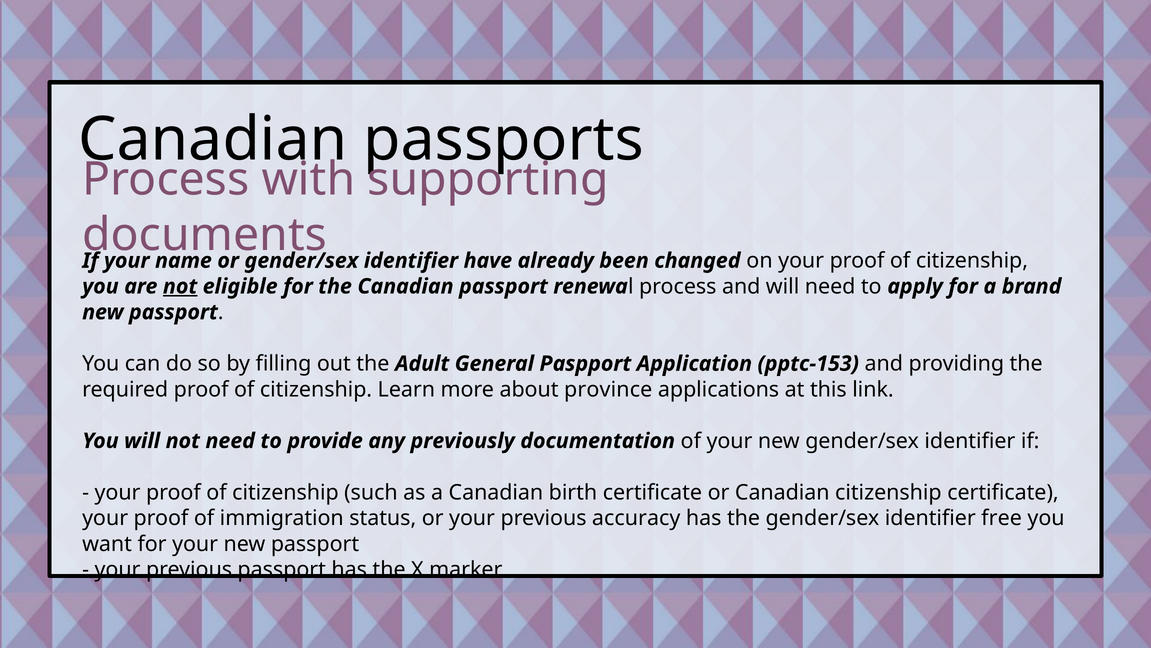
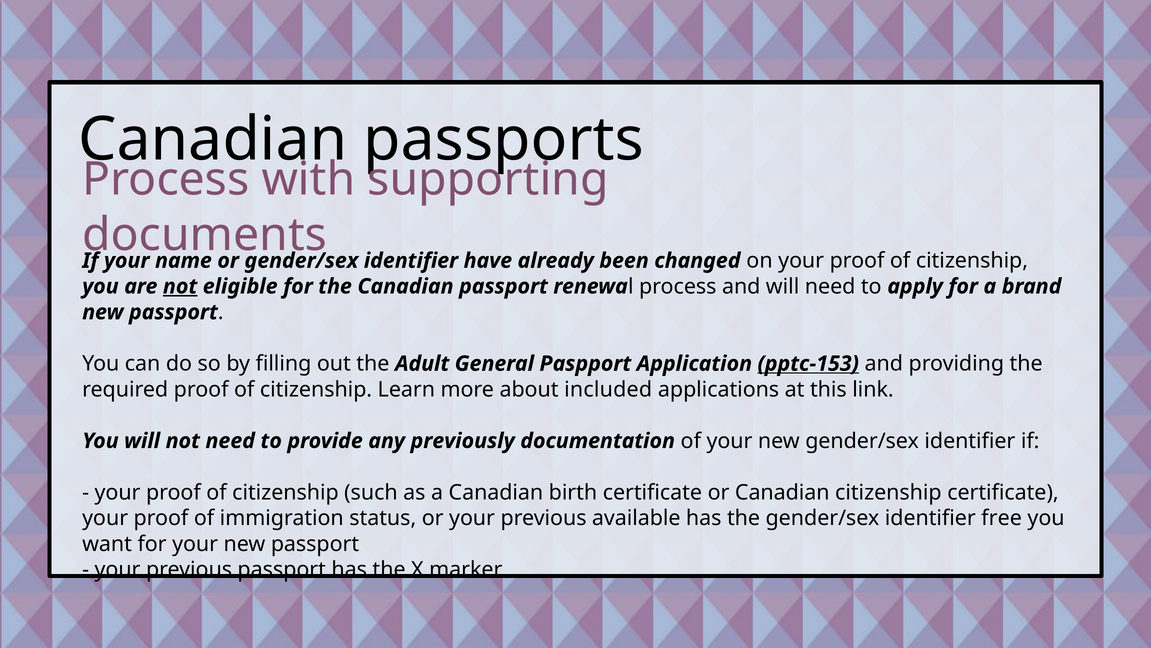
pptc-153 underline: none -> present
province: province -> included
accuracy: accuracy -> available
